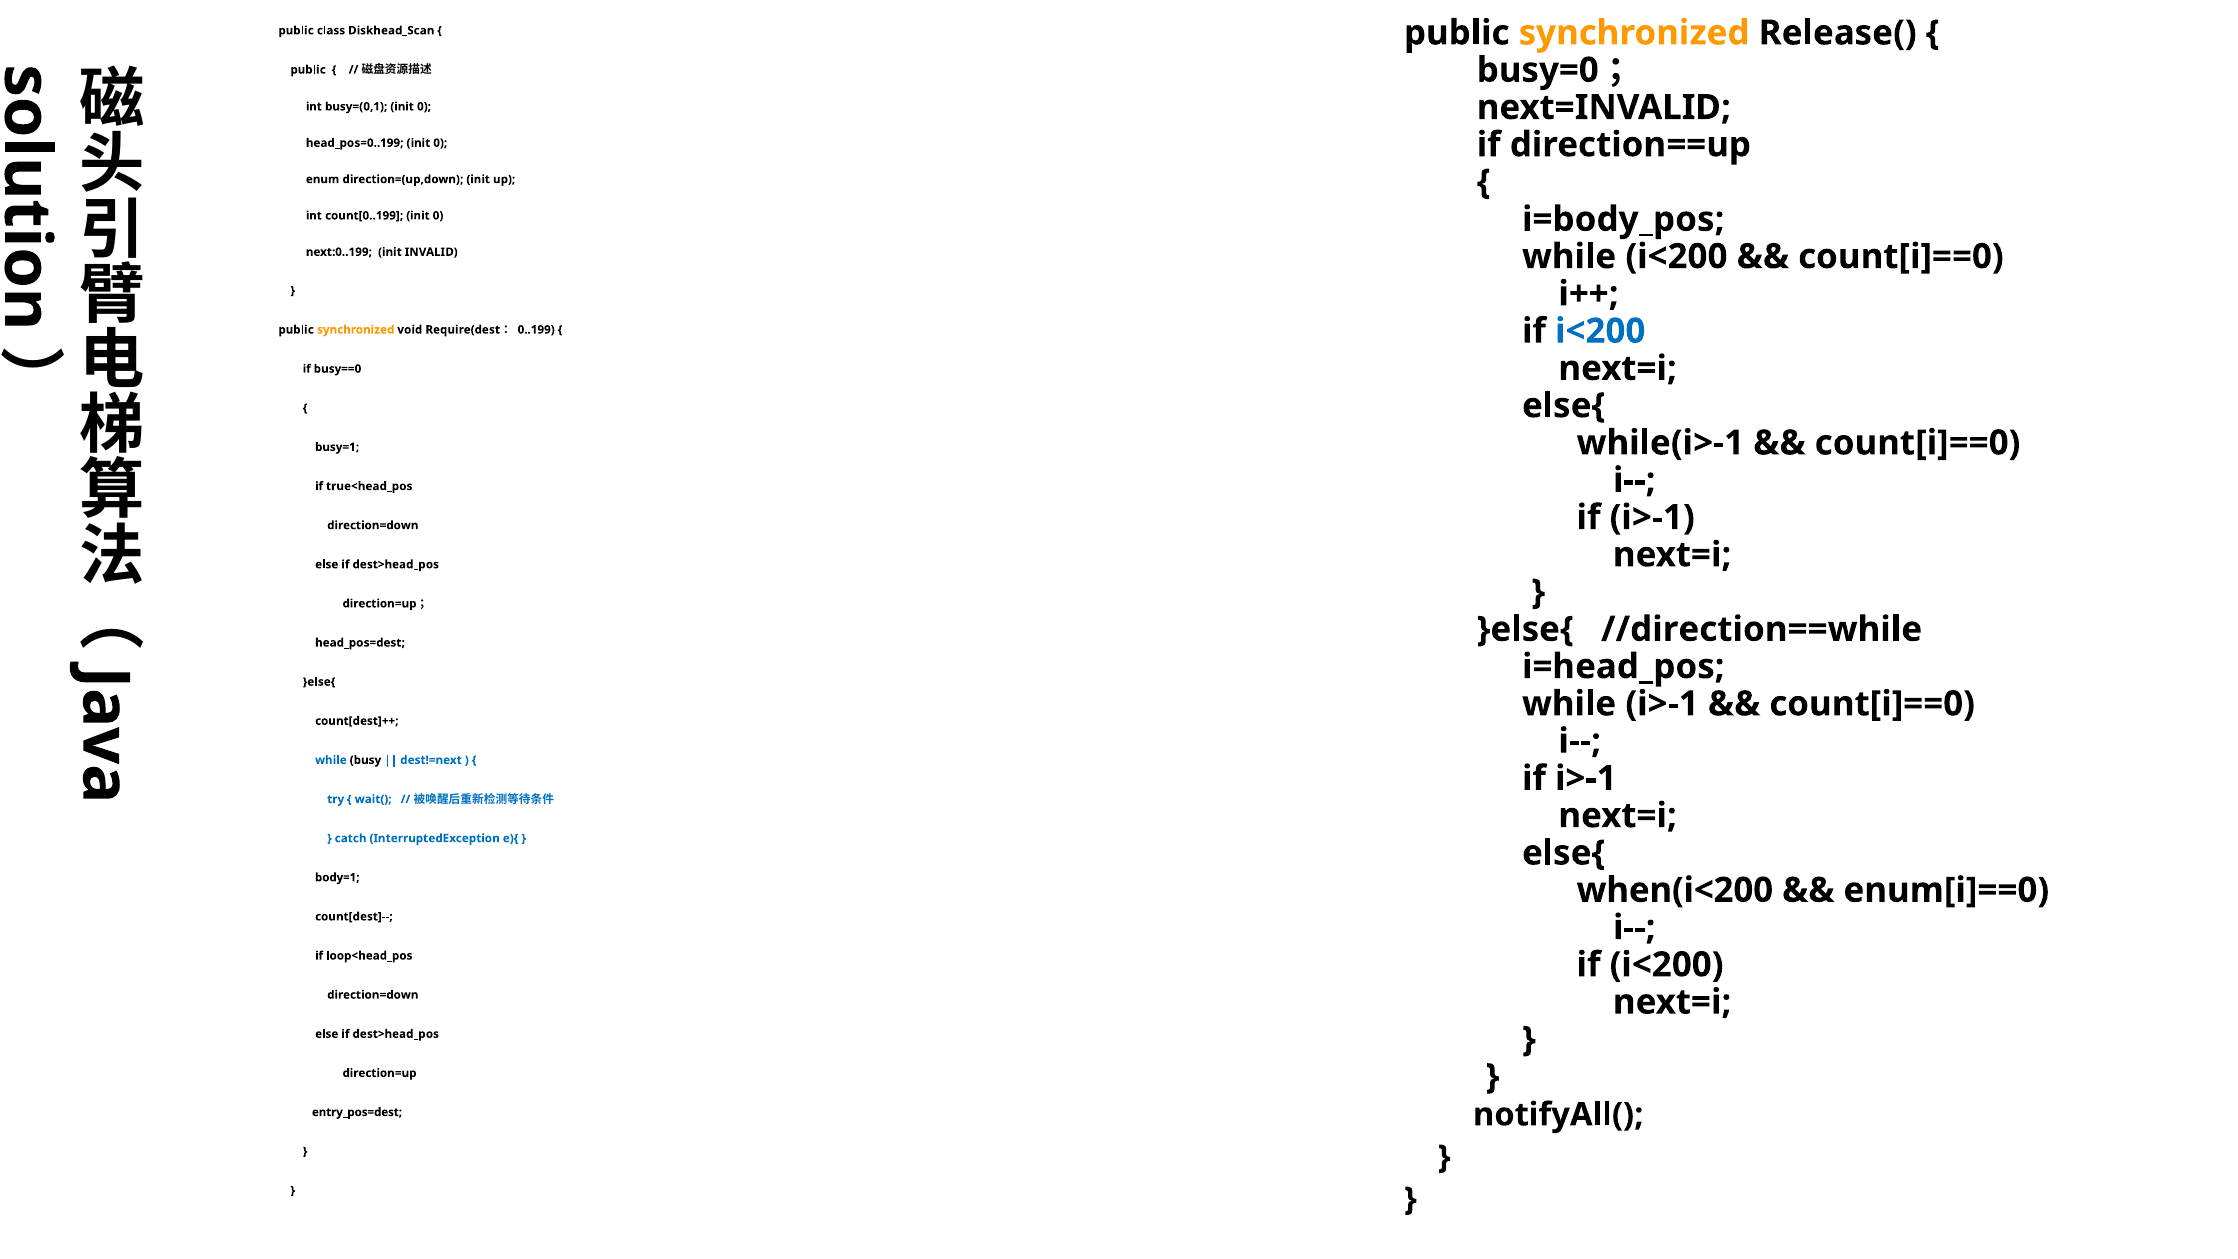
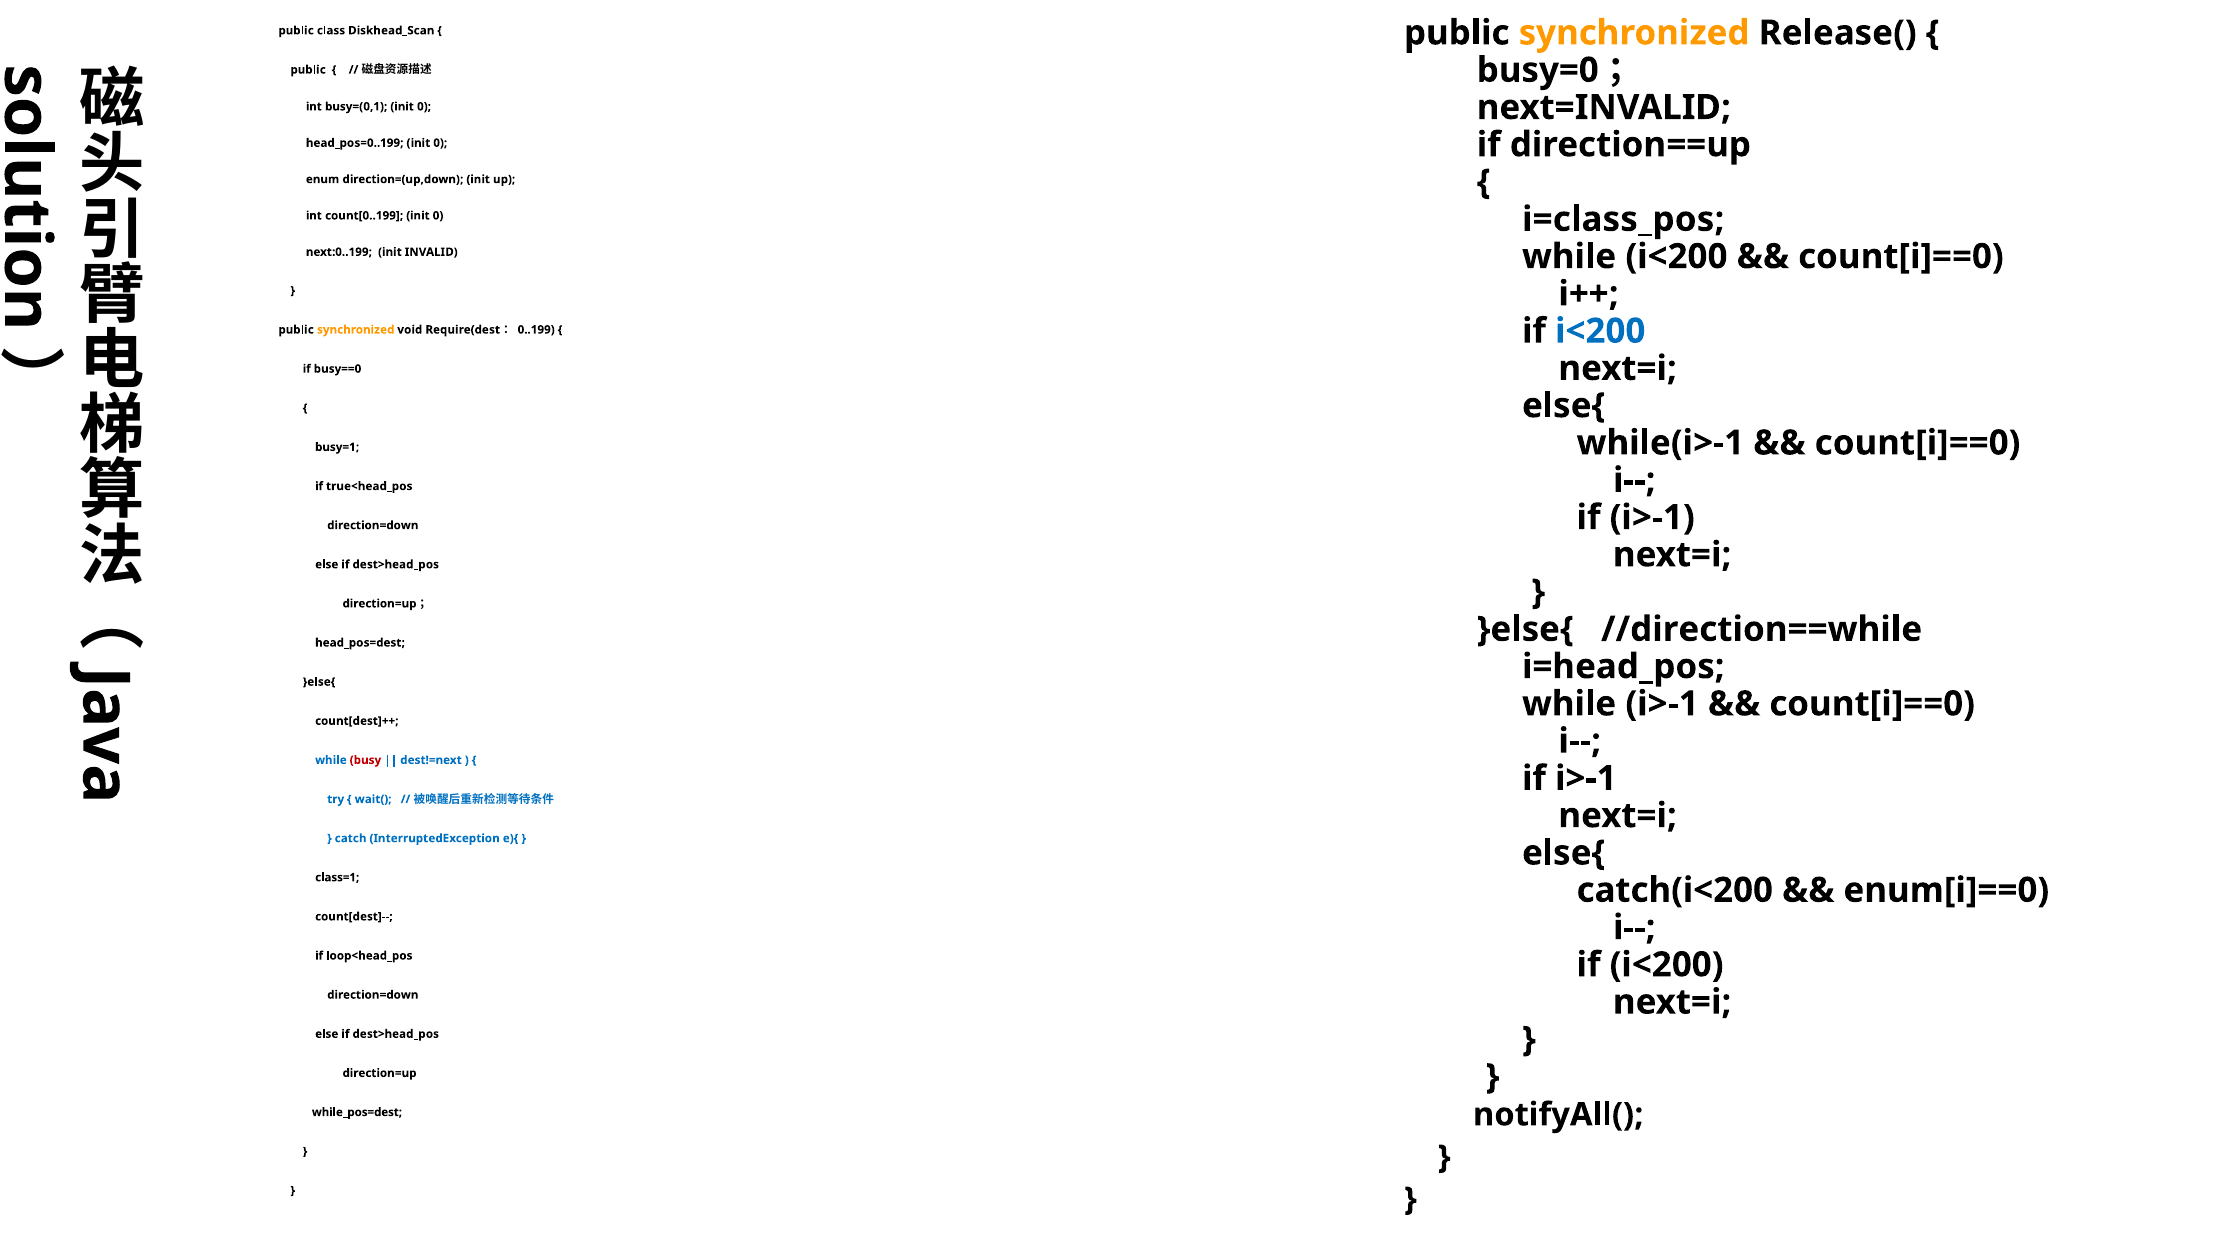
i=body_pos: i=body_pos -> i=class_pos
busy colour: black -> red
body=1: body=1 -> class=1
when(i<200: when(i<200 -> catch(i<200
entry_pos=dest: entry_pos=dest -> while_pos=dest
